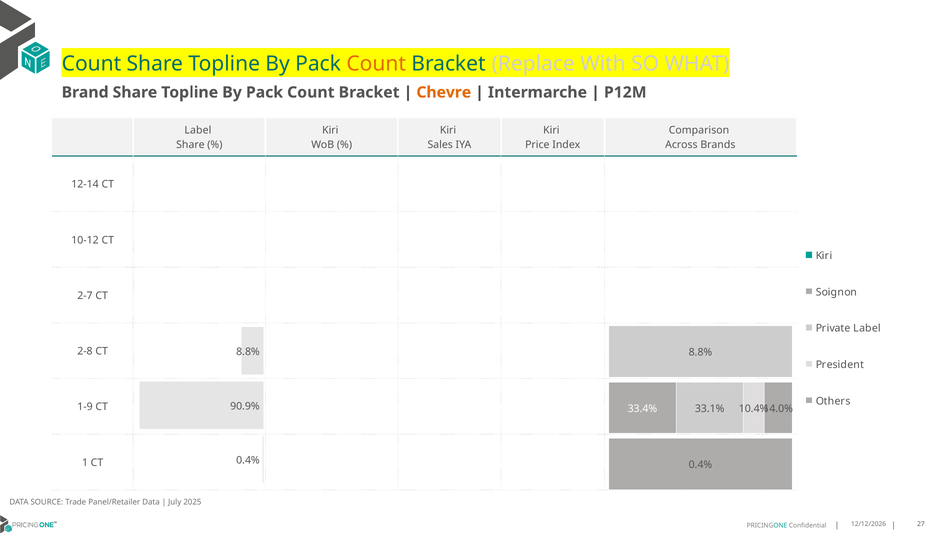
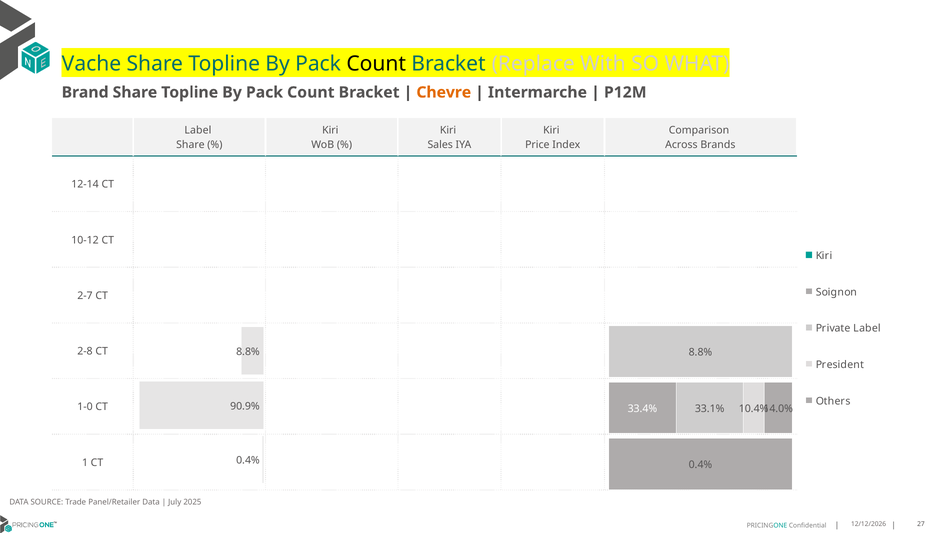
Count at (92, 64): Count -> Vache
Count at (376, 64) colour: orange -> black
1-9: 1-9 -> 1-0
